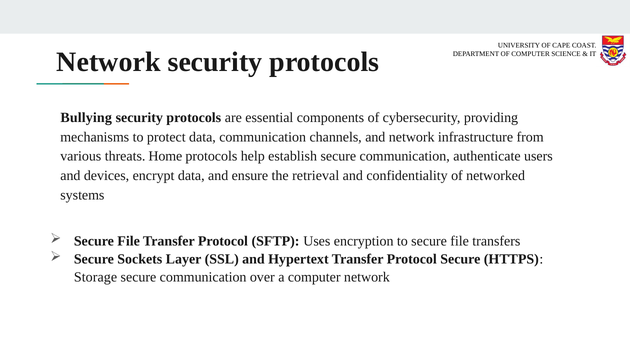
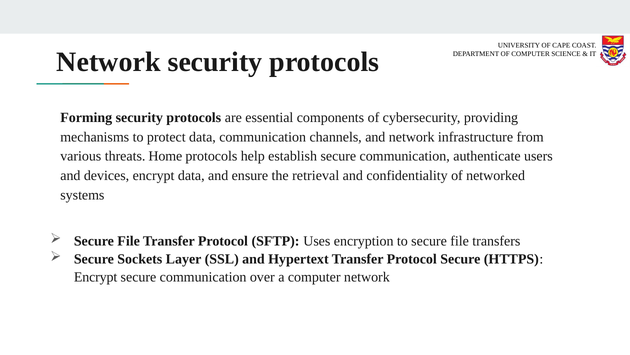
Bullying: Bullying -> Forming
Storage at (95, 277): Storage -> Encrypt
